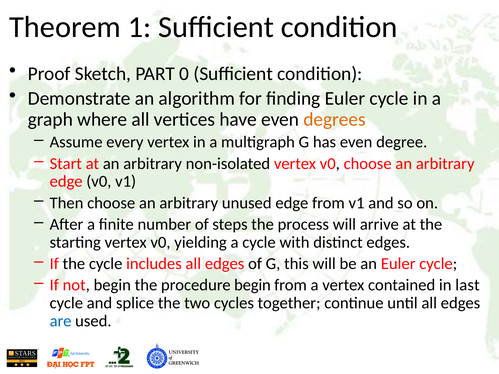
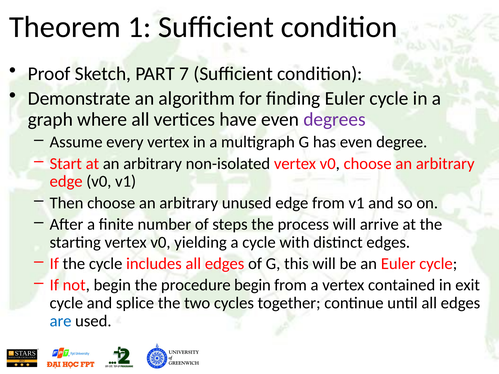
0: 0 -> 7
degrees colour: orange -> purple
last: last -> exit
